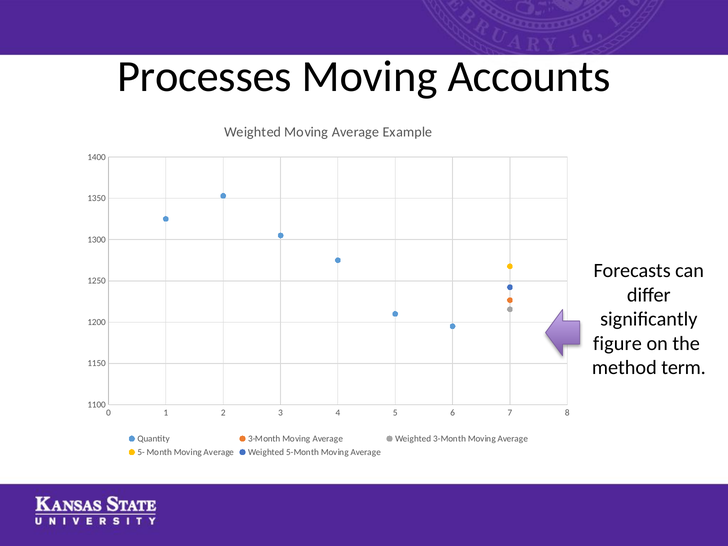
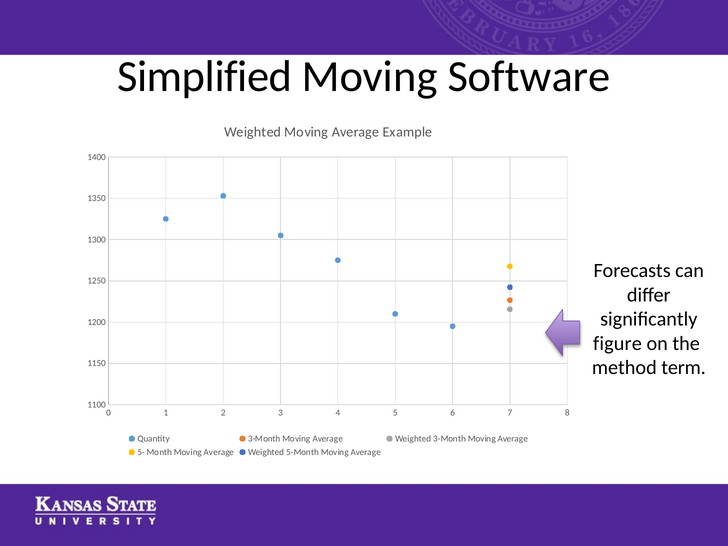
Processes: Processes -> Simplified
Accounts: Accounts -> Software
